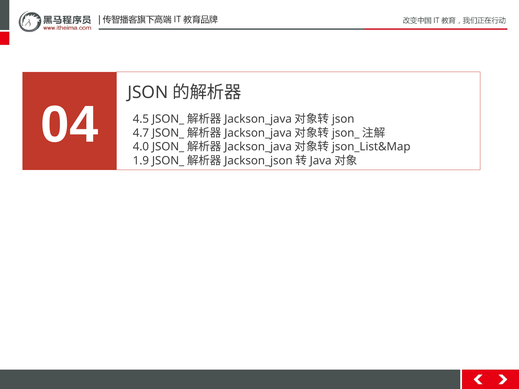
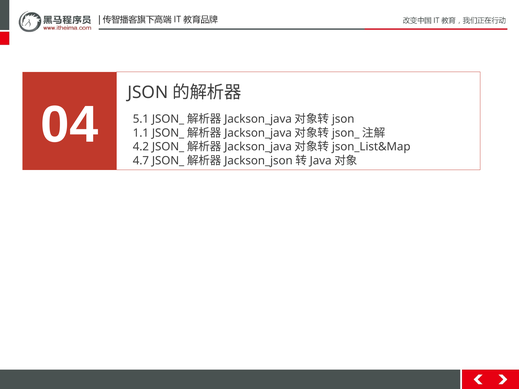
4.5: 4.5 -> 5.1
4.7: 4.7 -> 1.1
4.0: 4.0 -> 4.2
1.9: 1.9 -> 4.7
